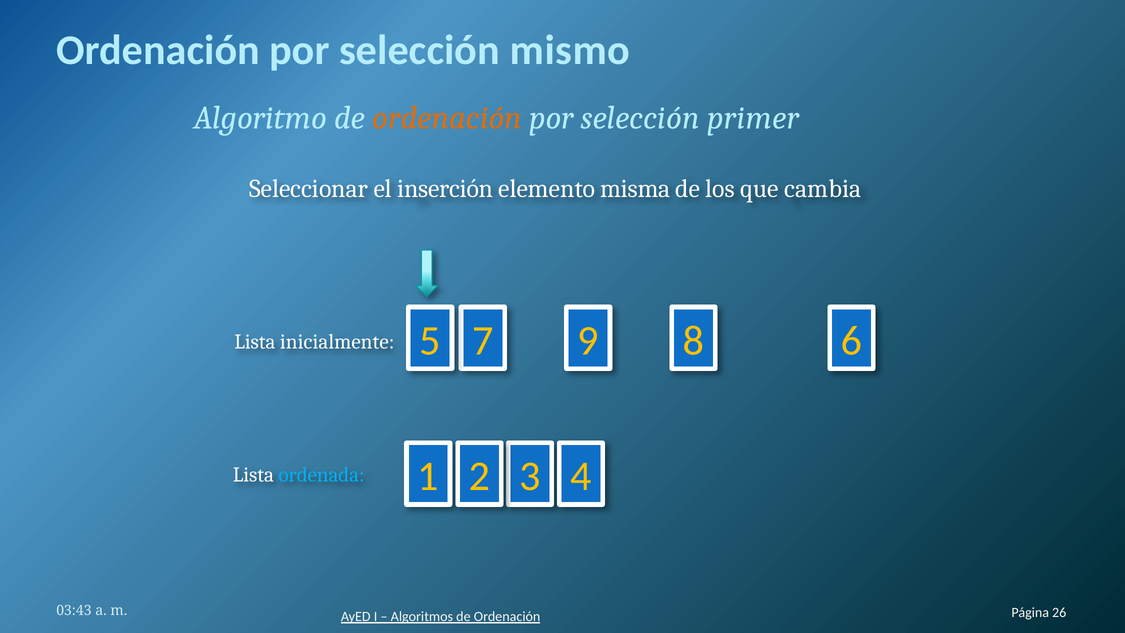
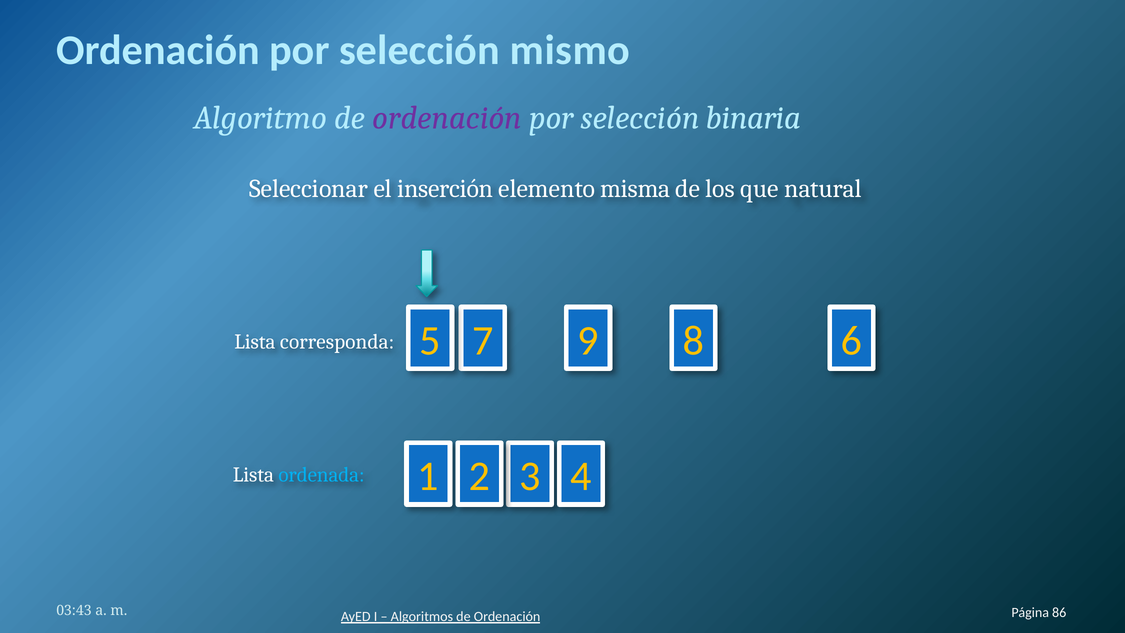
ordenación at (447, 118) colour: orange -> purple
primer: primer -> binaria
cambia: cambia -> natural
inicialmente: inicialmente -> corresponda
26: 26 -> 86
